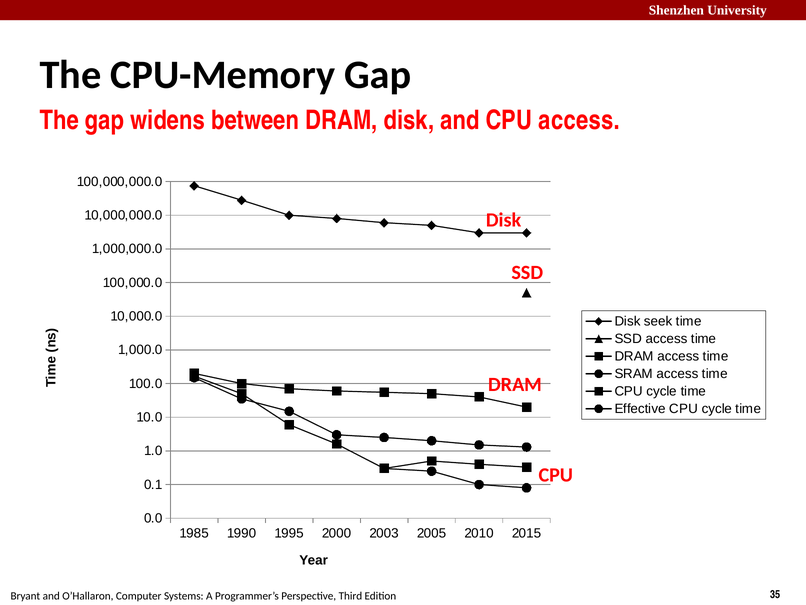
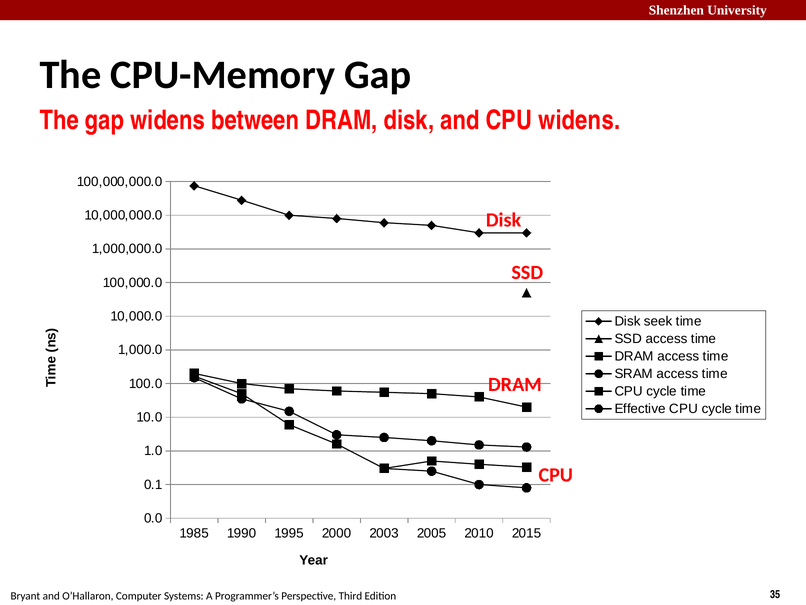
CPU access: access -> widens
